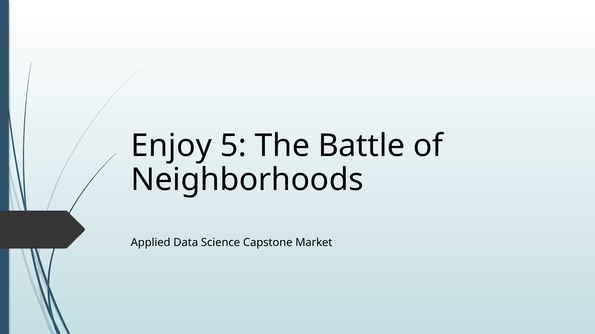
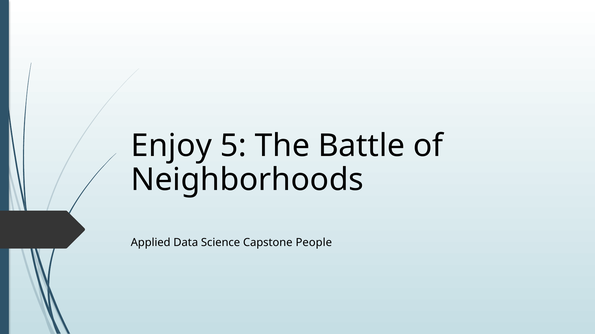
Market: Market -> People
